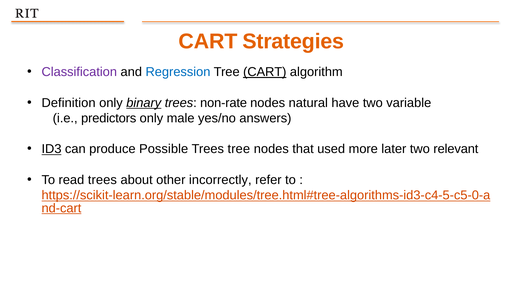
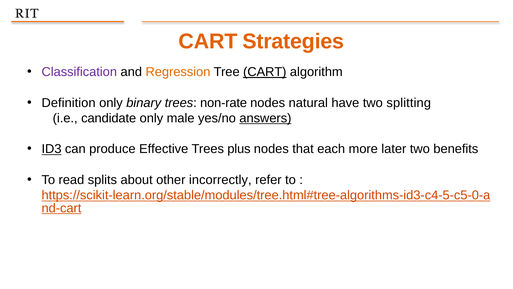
Regression colour: blue -> orange
binary underline: present -> none
variable: variable -> splitting
predictors: predictors -> candidate
answers underline: none -> present
Possible: Possible -> Effective
Trees tree: tree -> plus
used: used -> each
relevant: relevant -> benefits
read trees: trees -> splits
